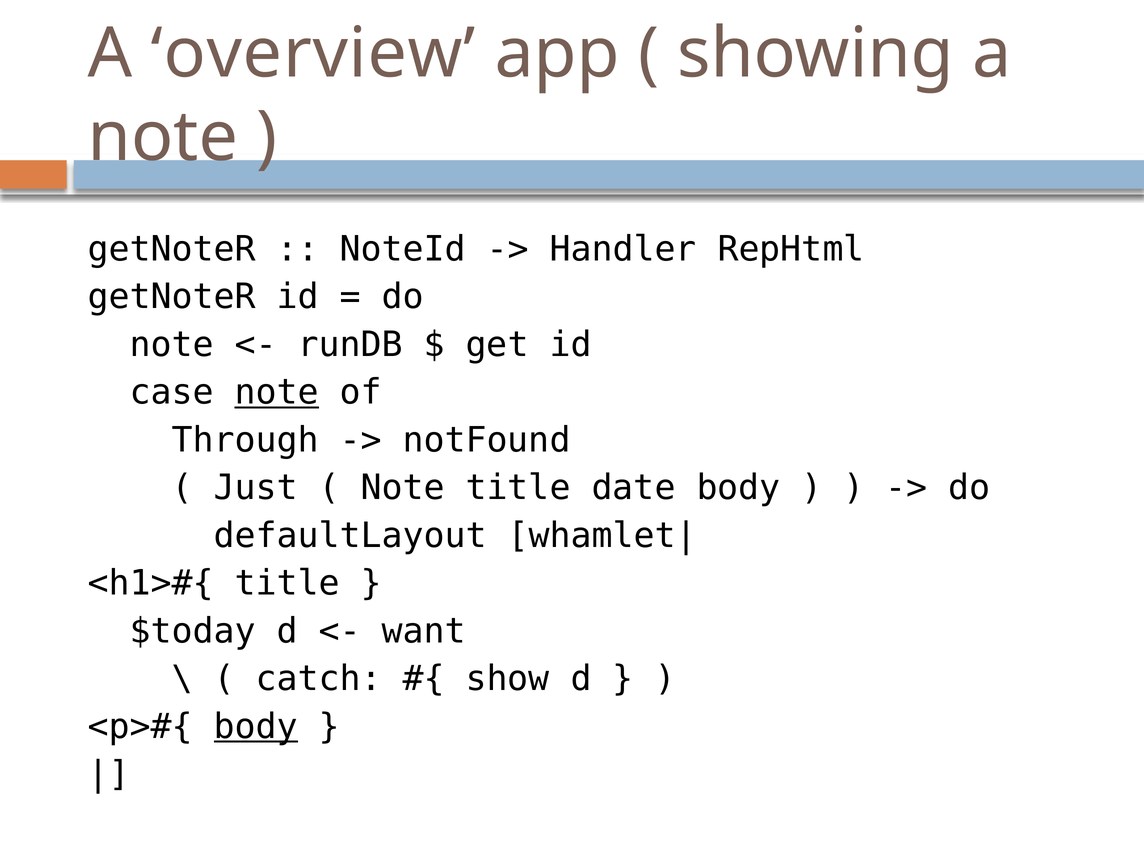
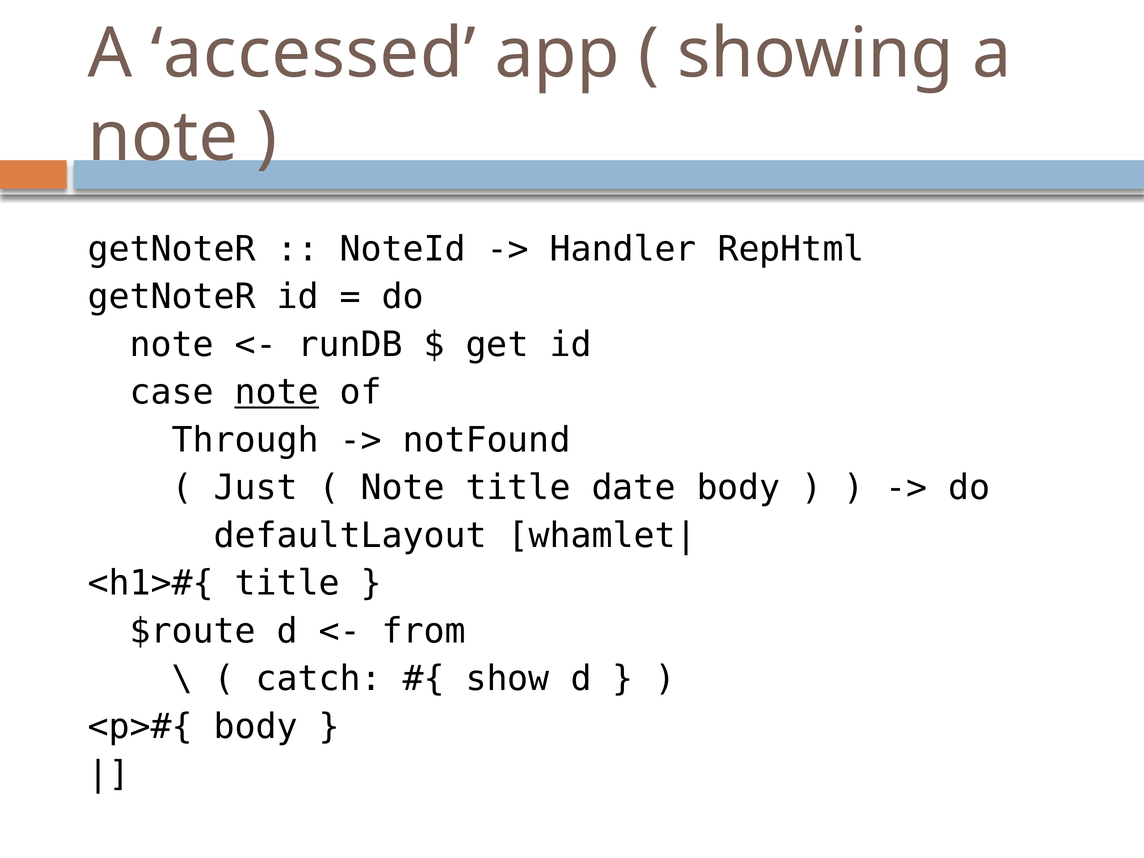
overview: overview -> accessed
$today: $today -> $route
want: want -> from
body at (256, 727) underline: present -> none
